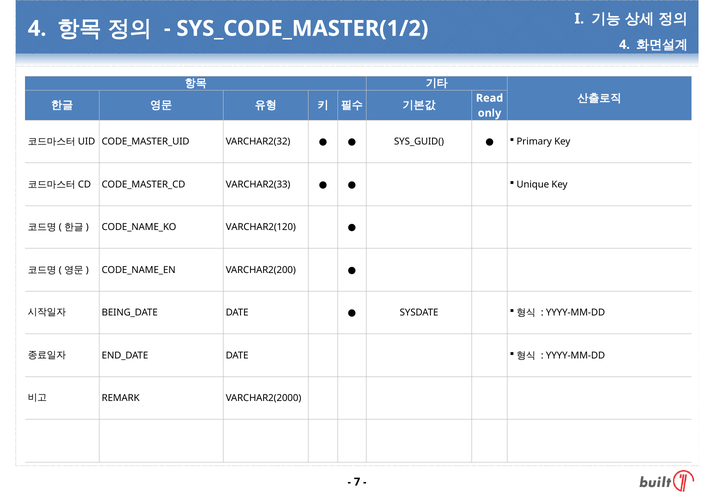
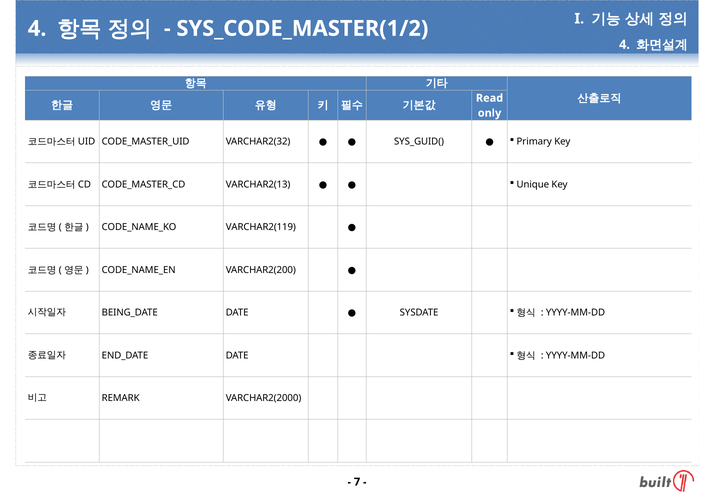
VARCHAR2(33: VARCHAR2(33 -> VARCHAR2(13
VARCHAR2(120: VARCHAR2(120 -> VARCHAR2(119
